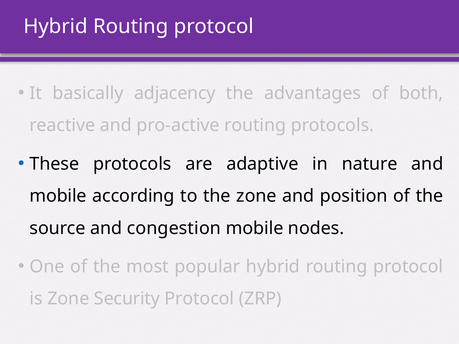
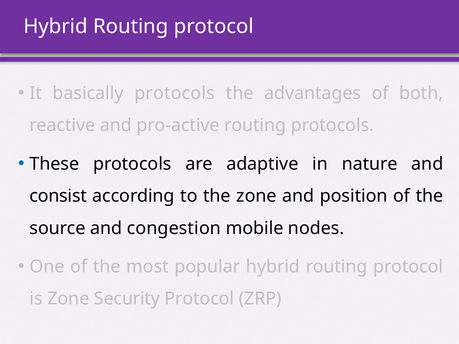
basically adjacency: adjacency -> protocols
mobile at (58, 196): mobile -> consist
